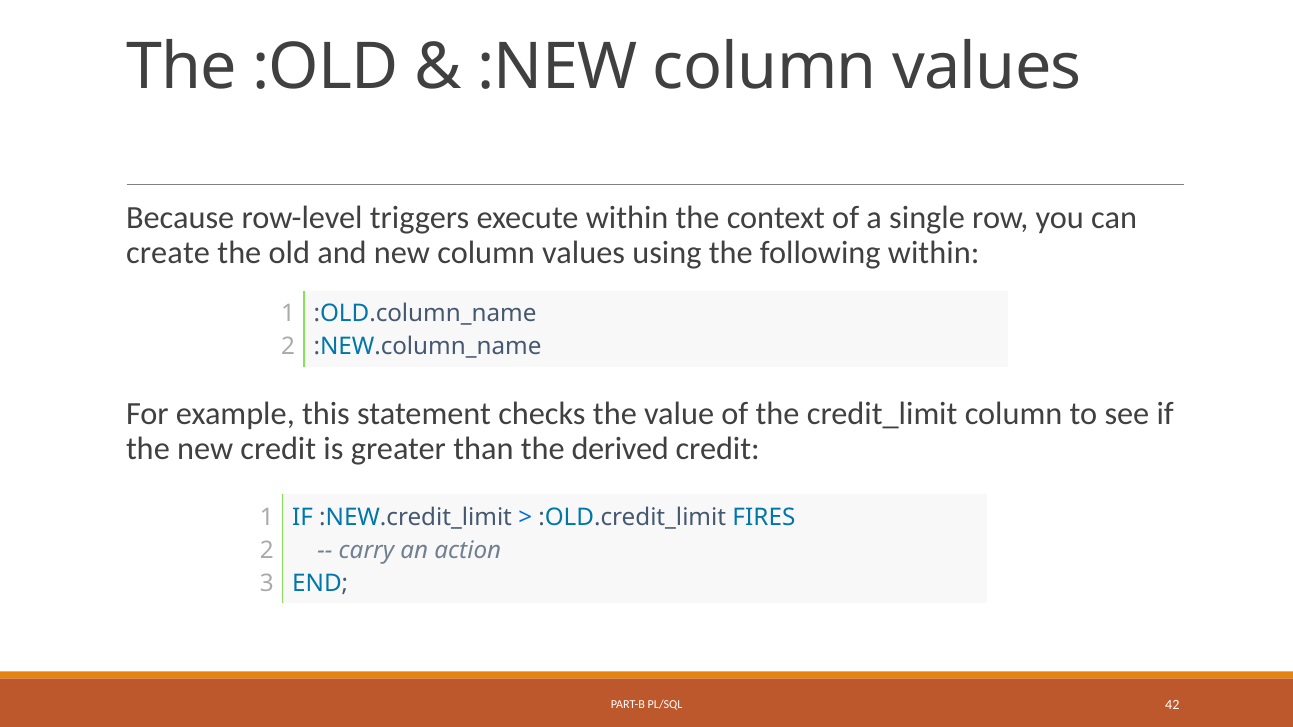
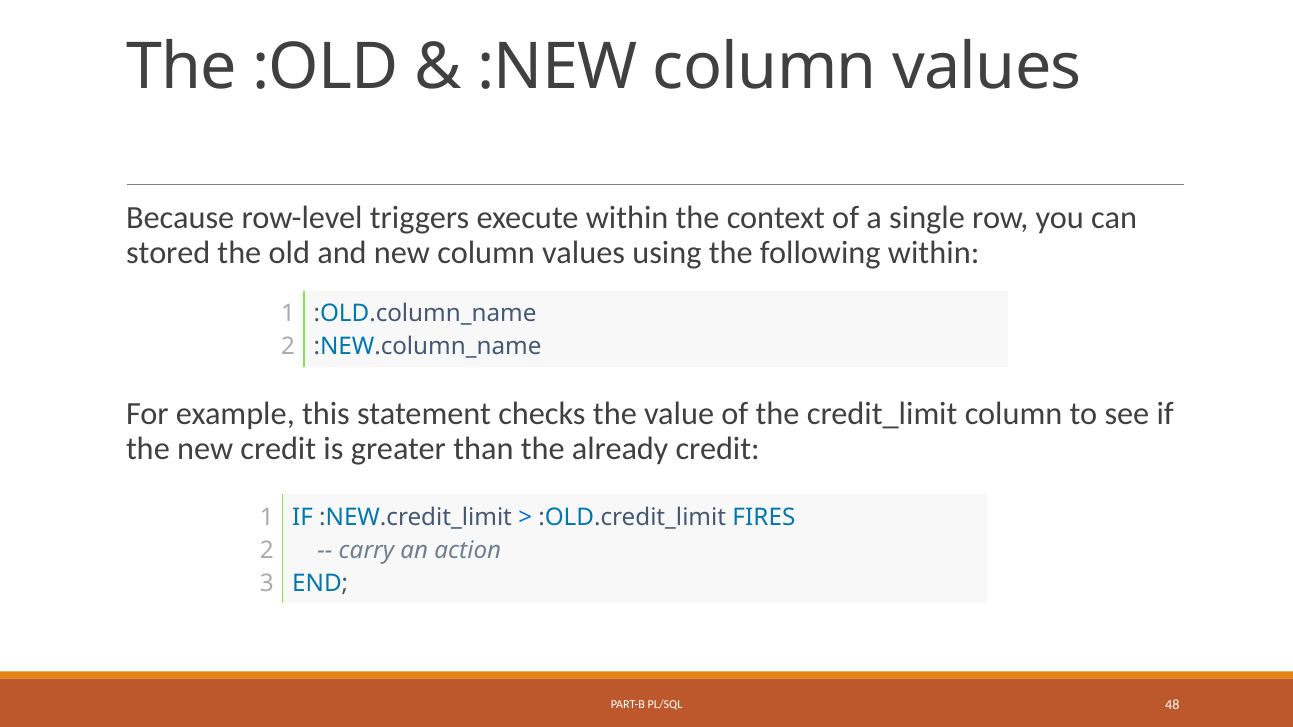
create: create -> stored
derived: derived -> already
42: 42 -> 48
